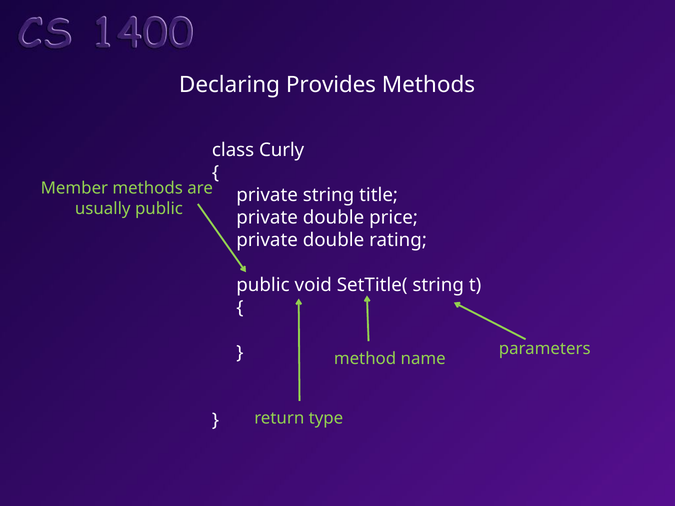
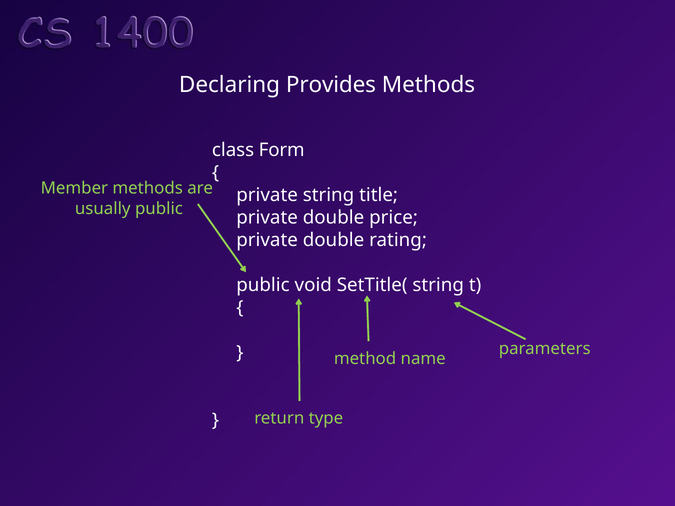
Curly: Curly -> Form
